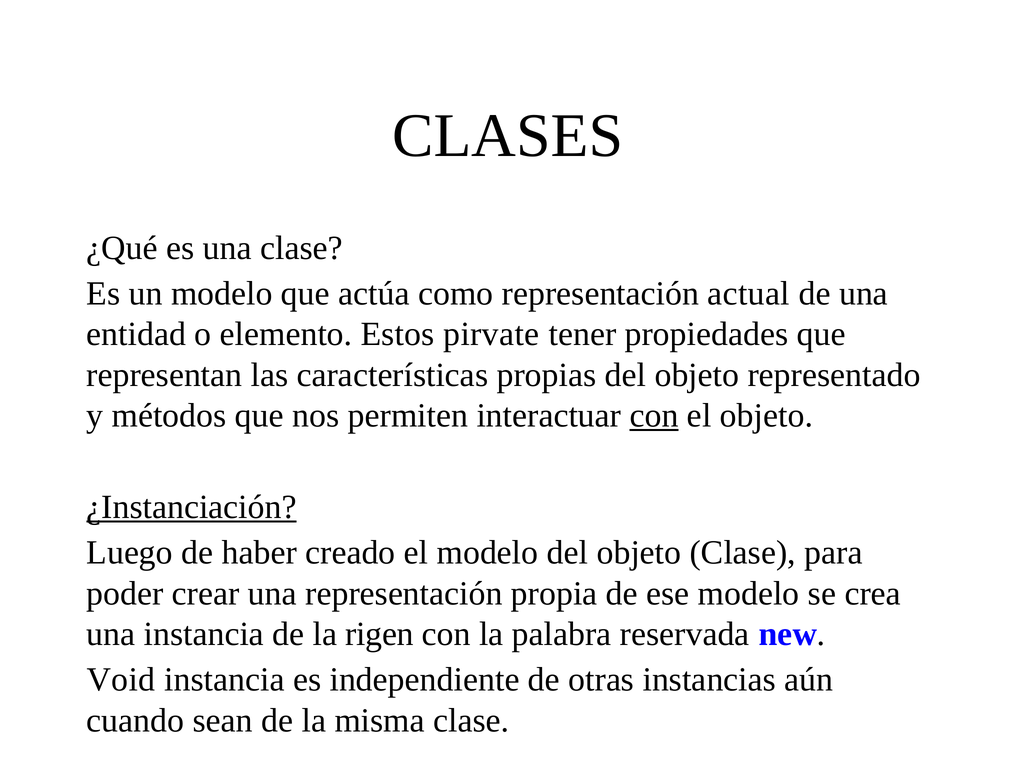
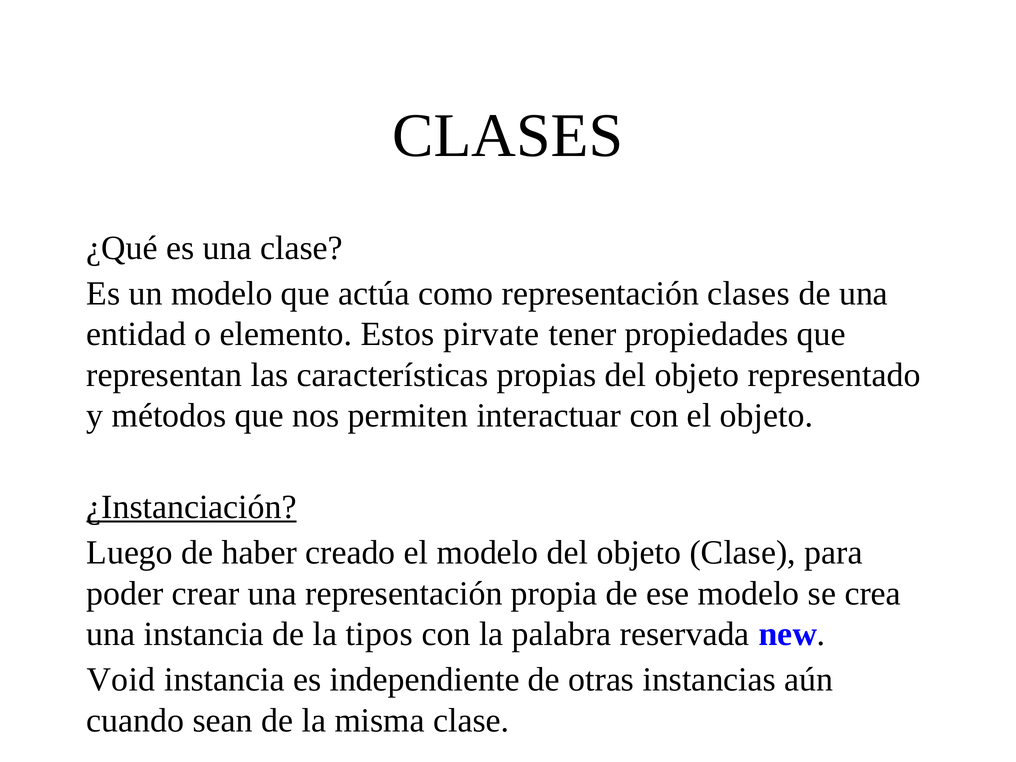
representación actual: actual -> clases
con at (654, 416) underline: present -> none
rigen: rigen -> tipos
